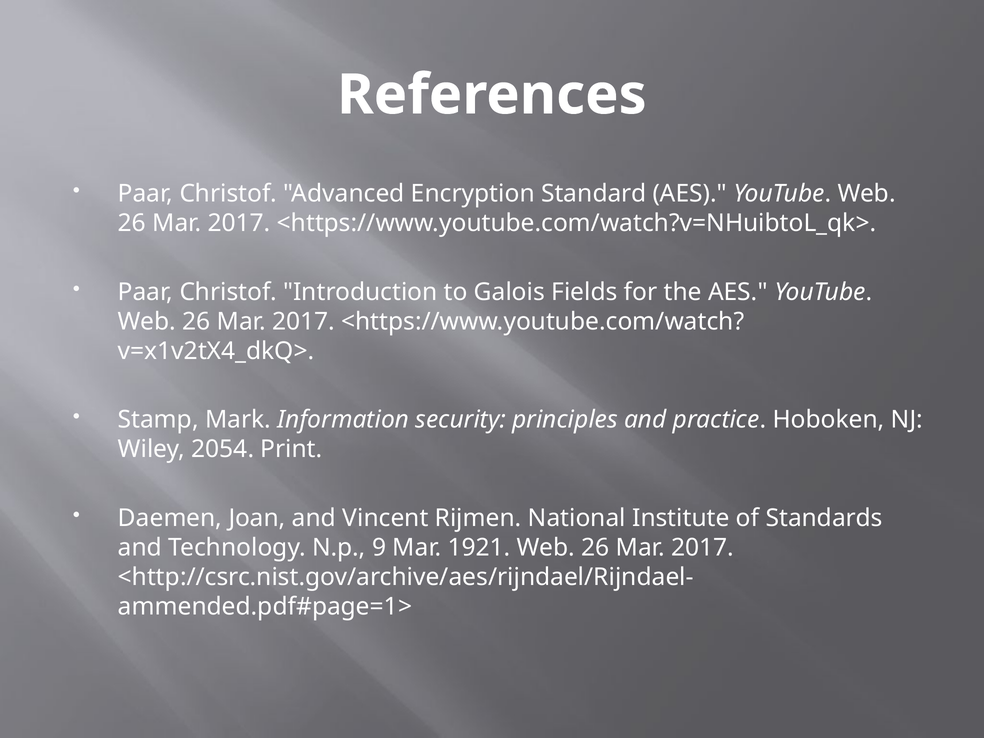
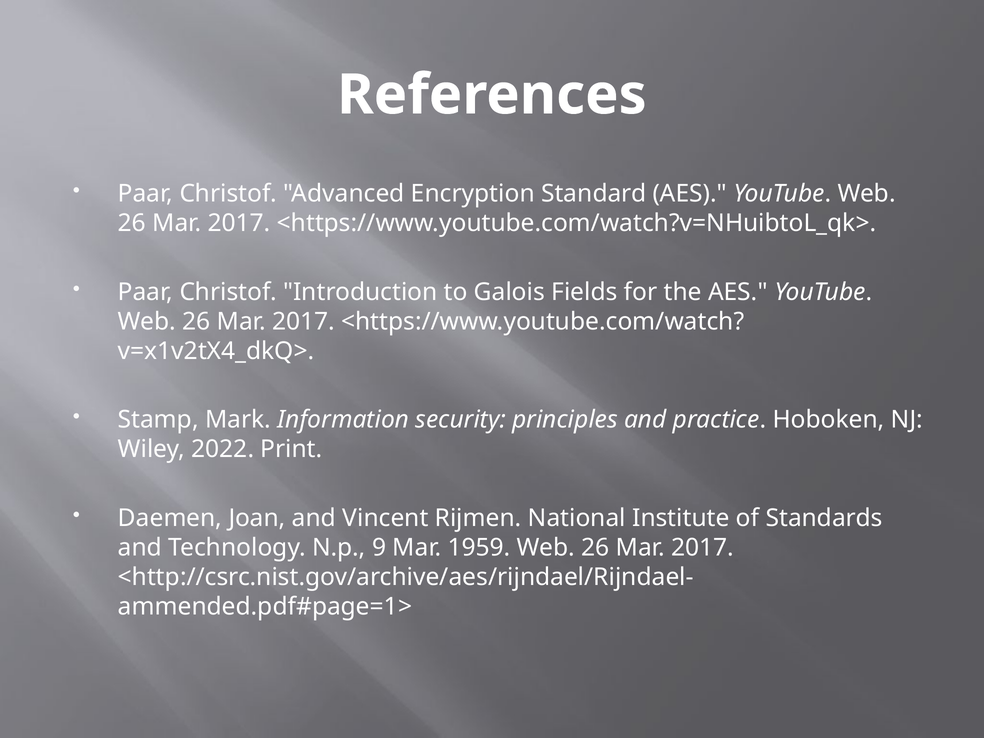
2054: 2054 -> 2022
1921: 1921 -> 1959
